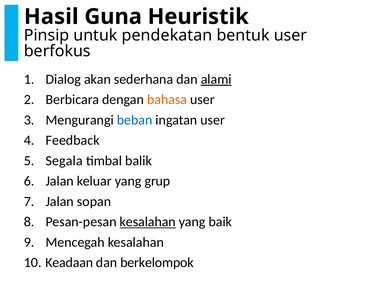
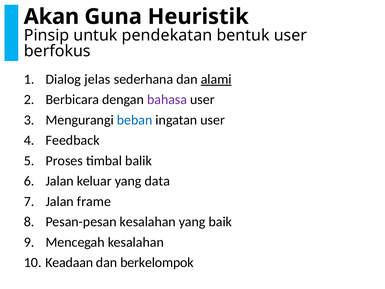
Hasil: Hasil -> Akan
akan: akan -> jelas
bahasa colour: orange -> purple
Segala: Segala -> Proses
grup: grup -> data
sopan: sopan -> frame
kesalahan at (148, 222) underline: present -> none
